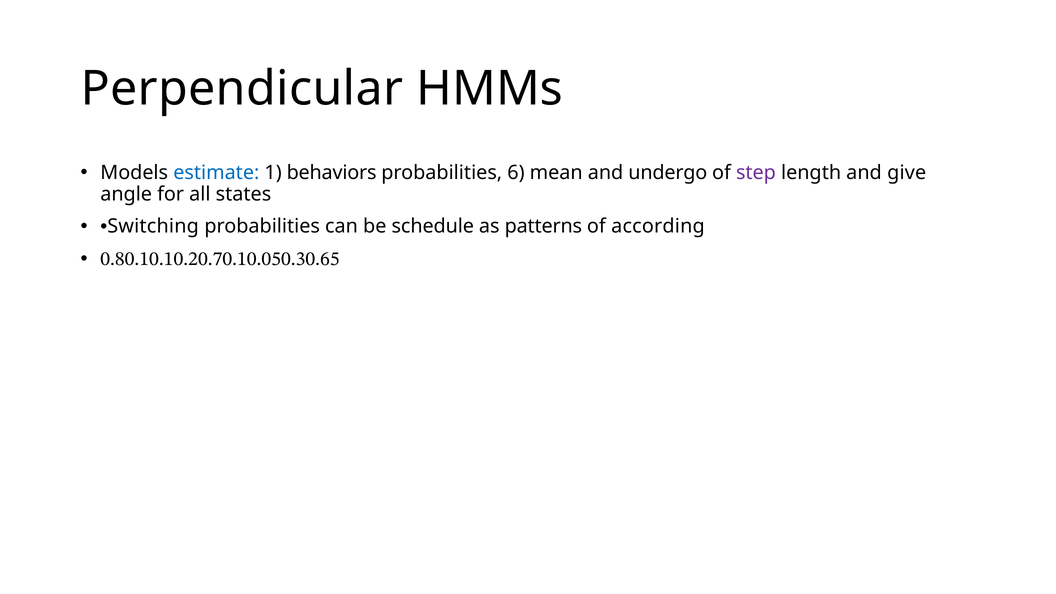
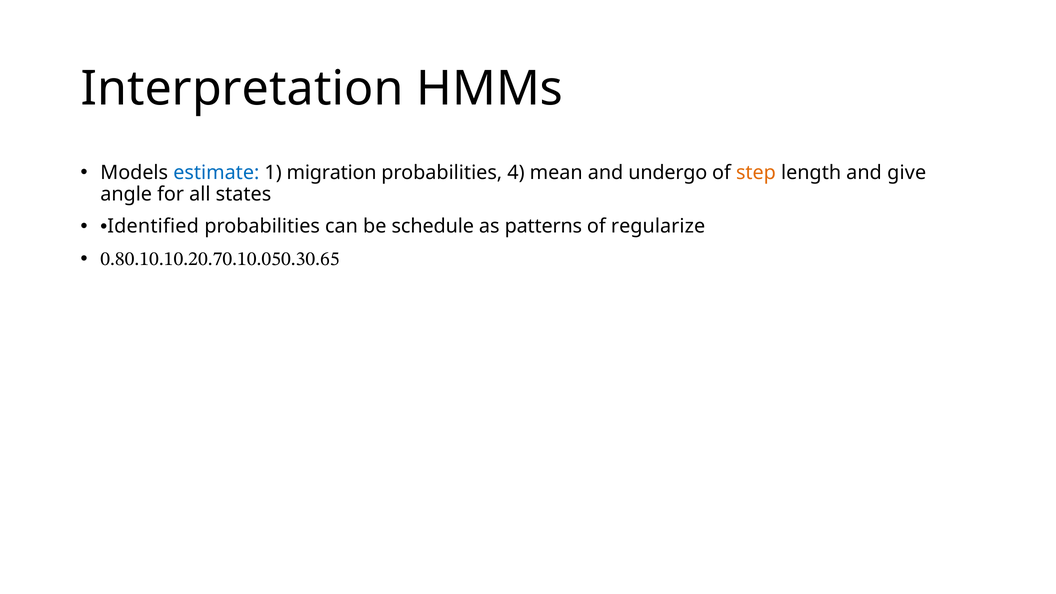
Perpendicular: Perpendicular -> Interpretation
behaviors: behaviors -> migration
6: 6 -> 4
step colour: purple -> orange
Switching: Switching -> Identified
according: according -> regularize
